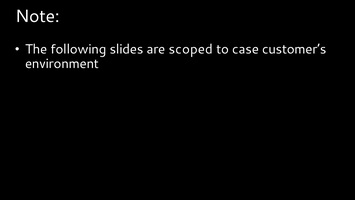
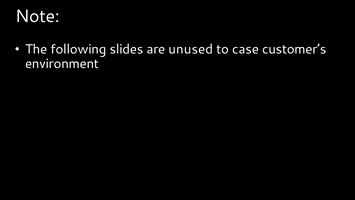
scoped: scoped -> unused
